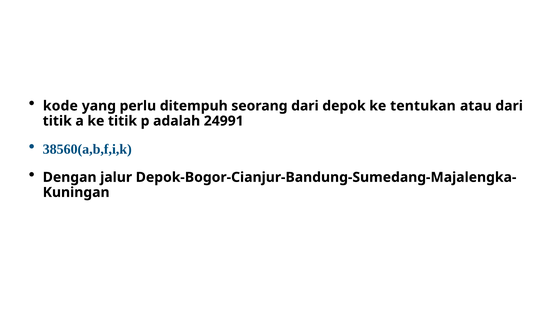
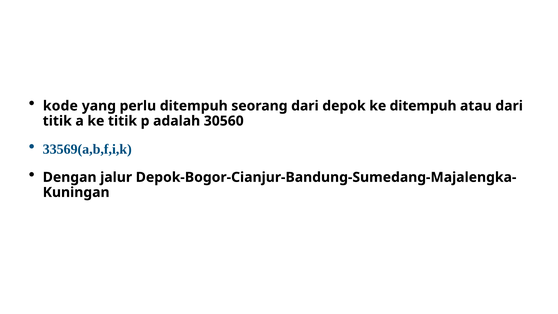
ke tentukan: tentukan -> ditempuh
24991: 24991 -> 30560
38560(a,b,f,i,k: 38560(a,b,f,i,k -> 33569(a,b,f,i,k
